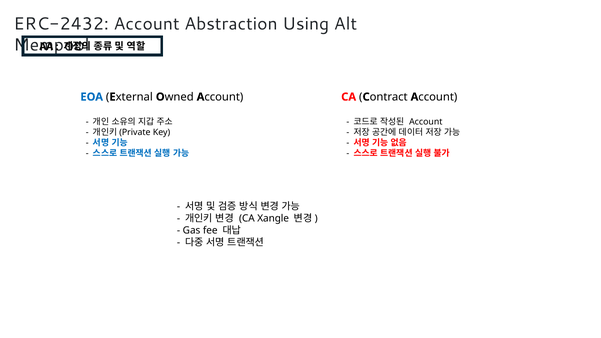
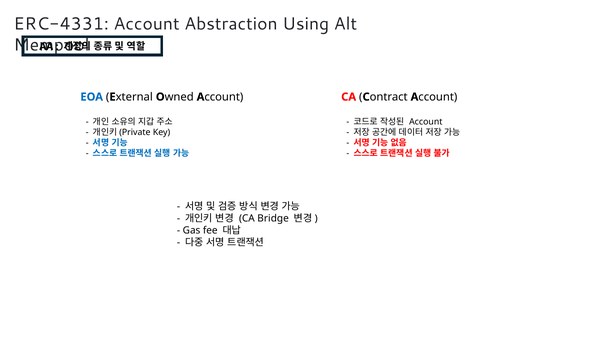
ERC-2432: ERC-2432 -> ERC-4331
Xangle: Xangle -> Bridge
